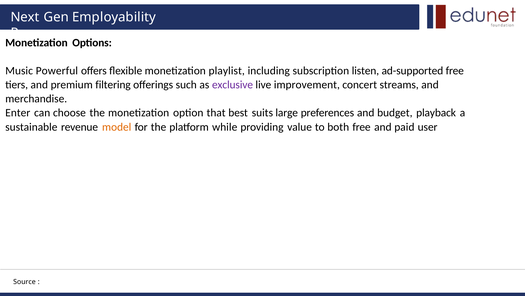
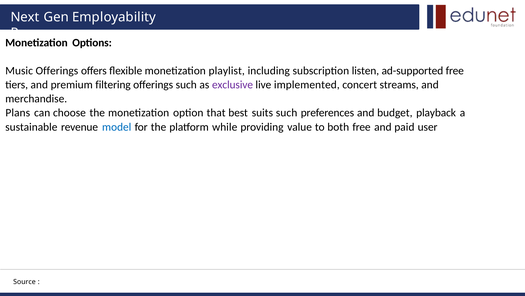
Music Powerful: Powerful -> Offerings
improvement: improvement -> implemented
Enter: Enter -> Plans
suits large: large -> such
model colour: orange -> blue
